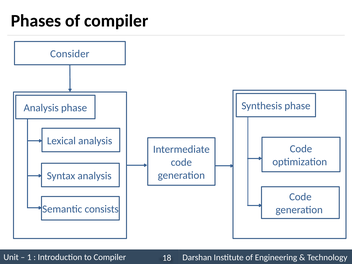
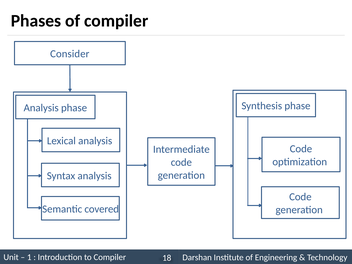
consists: consists -> covered
